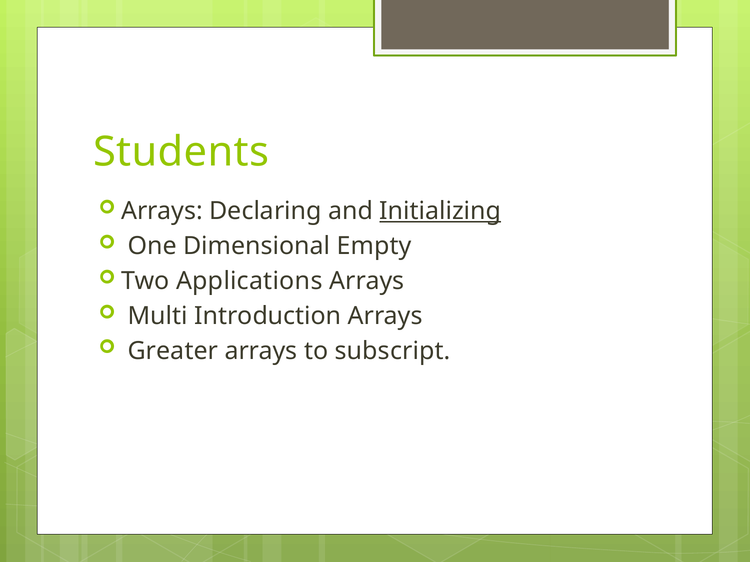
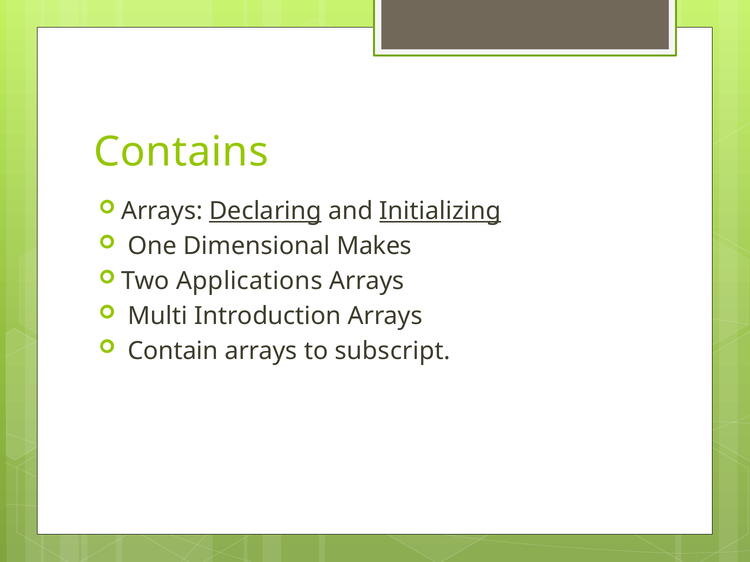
Students: Students -> Contains
Declaring underline: none -> present
Empty: Empty -> Makes
Greater: Greater -> Contain
